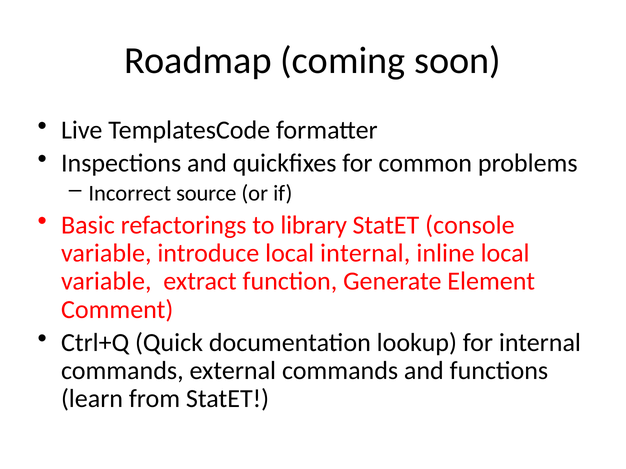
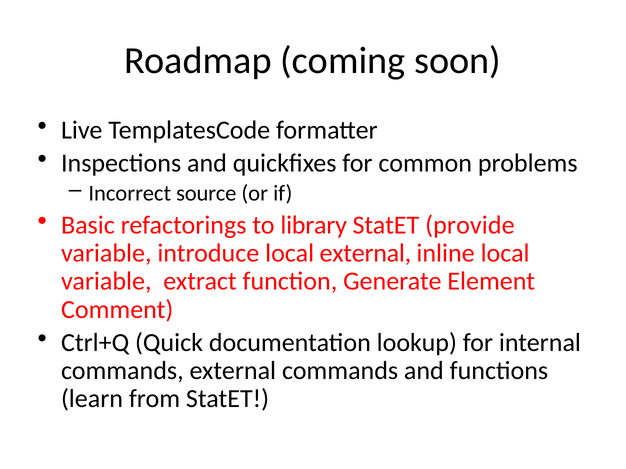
console: console -> provide
local internal: internal -> external
